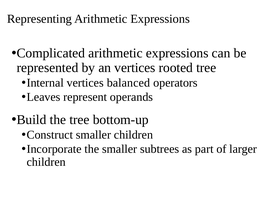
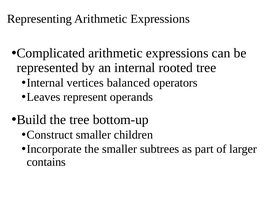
an vertices: vertices -> internal
children at (46, 162): children -> contains
